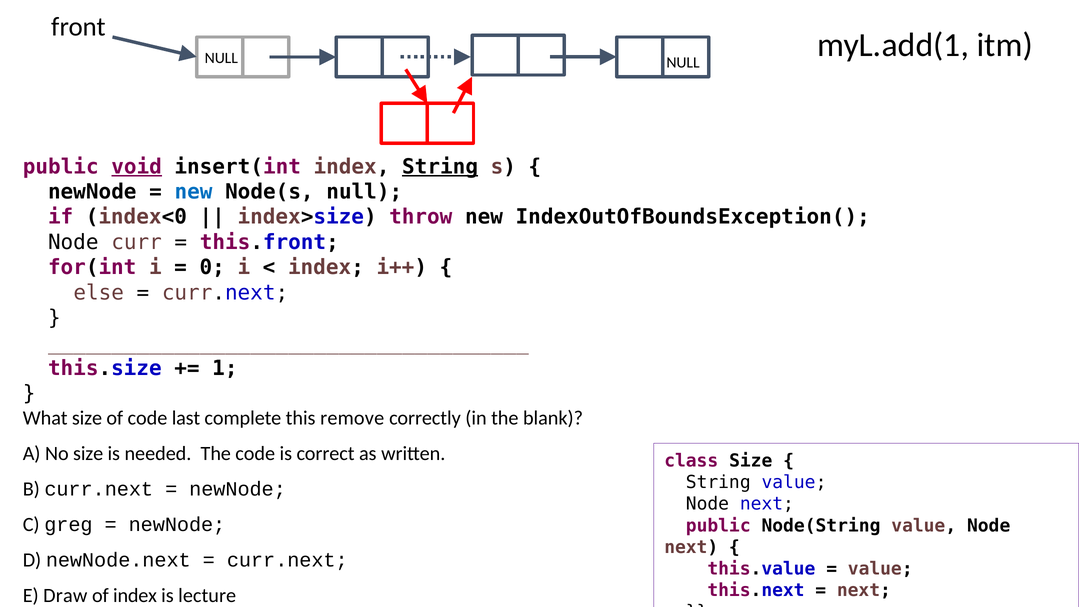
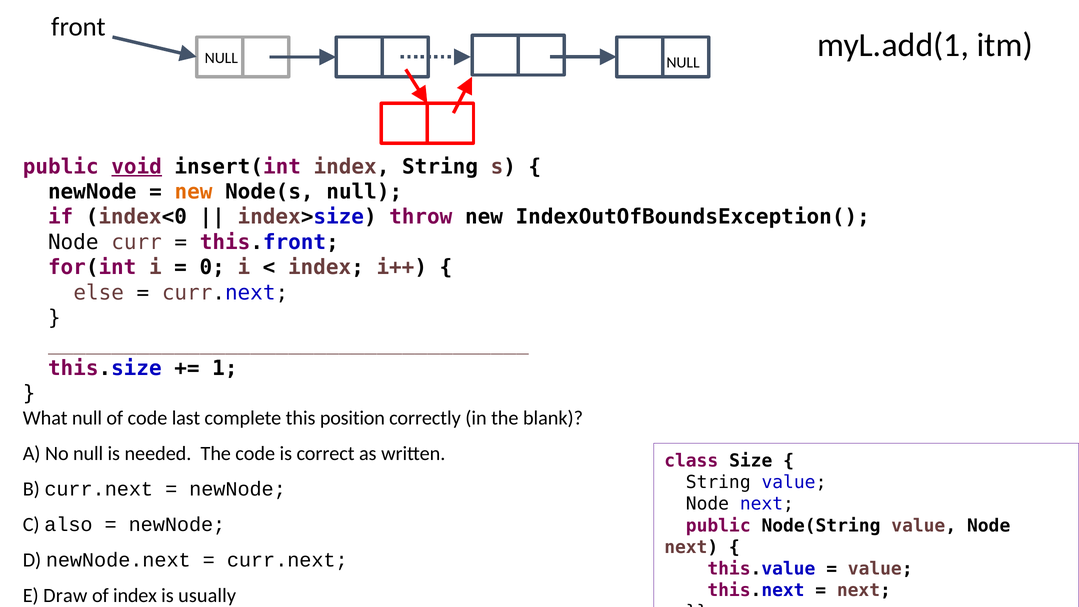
String at (440, 167) underline: present -> none
new at (193, 192) colour: blue -> orange
What size: size -> null
remove: remove -> position
No size: size -> null
greg: greg -> also
lecture: lecture -> usually
